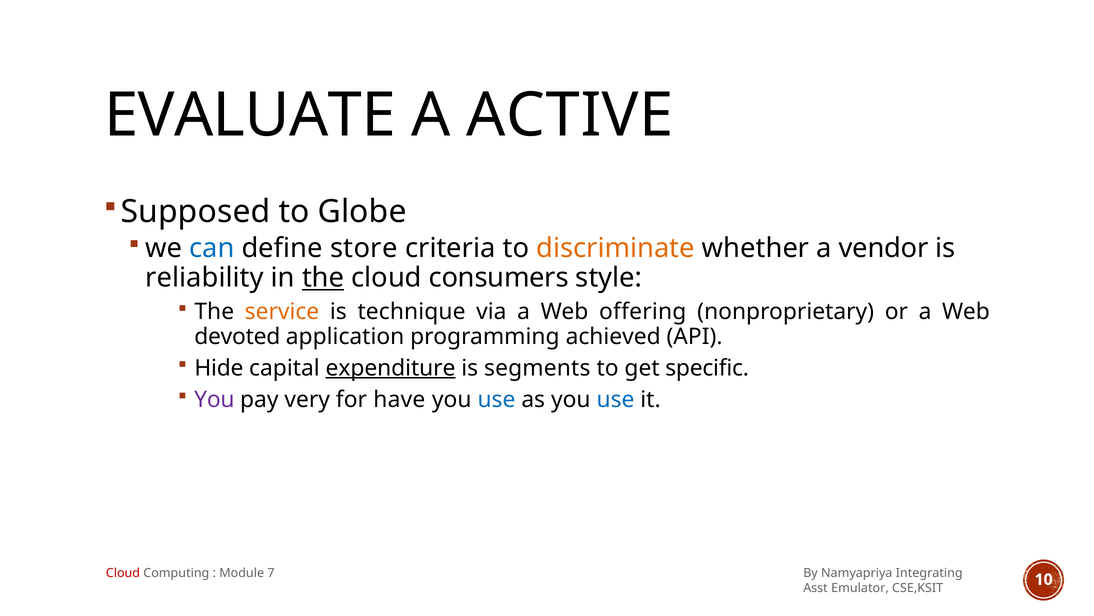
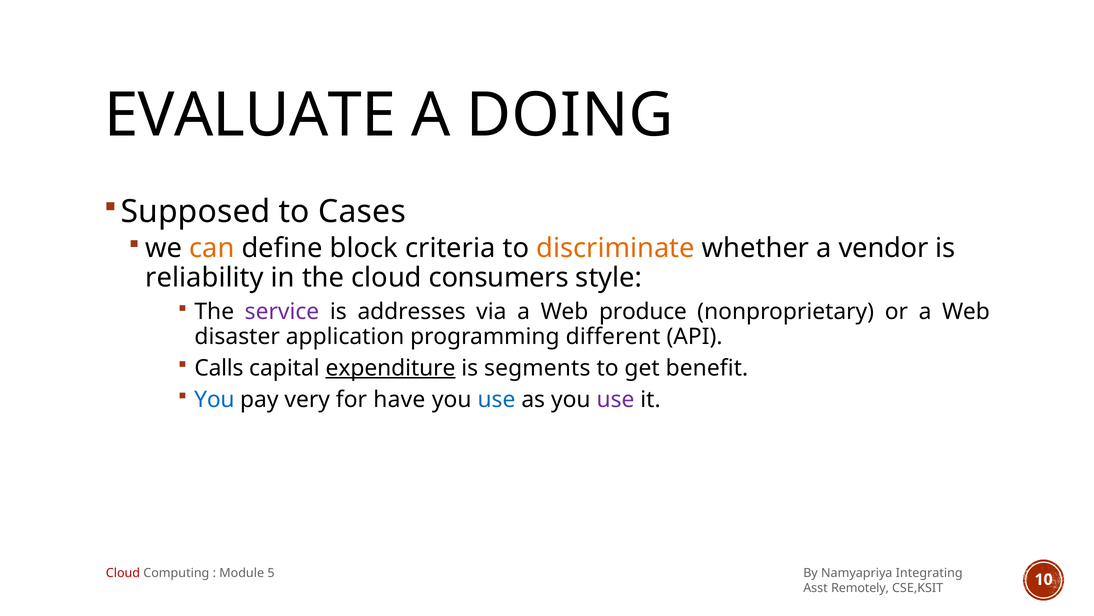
ACTIVE: ACTIVE -> DOING
Globe: Globe -> Cases
can colour: blue -> orange
store: store -> block
the at (323, 278) underline: present -> none
service colour: orange -> purple
technique: technique -> addresses
offering: offering -> produce
devoted: devoted -> disaster
achieved: achieved -> different
Hide: Hide -> Calls
specific: specific -> benefit
You at (214, 399) colour: purple -> blue
use at (616, 399) colour: blue -> purple
7: 7 -> 5
Emulator: Emulator -> Remotely
